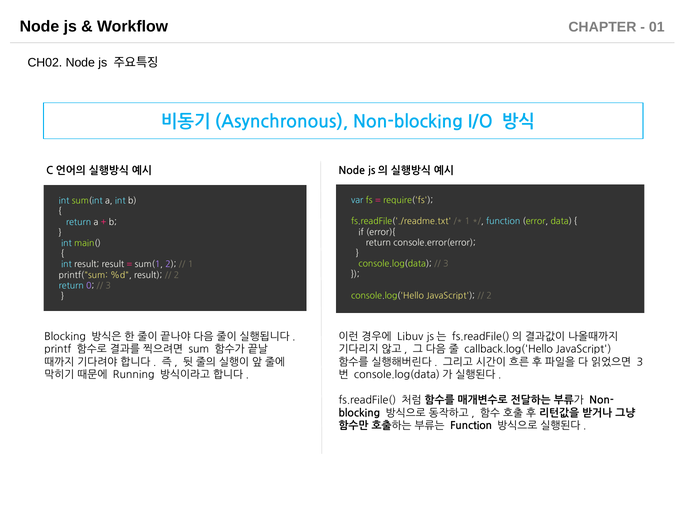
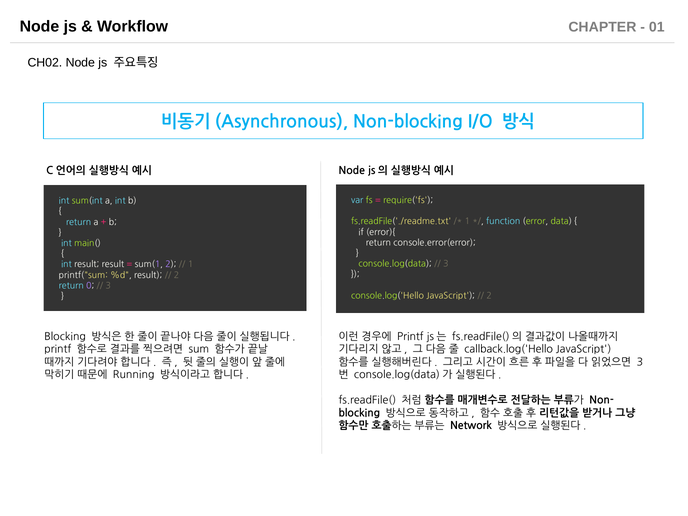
Libuv at (410, 337): Libuv -> Printf
Function at (471, 426): Function -> Network
